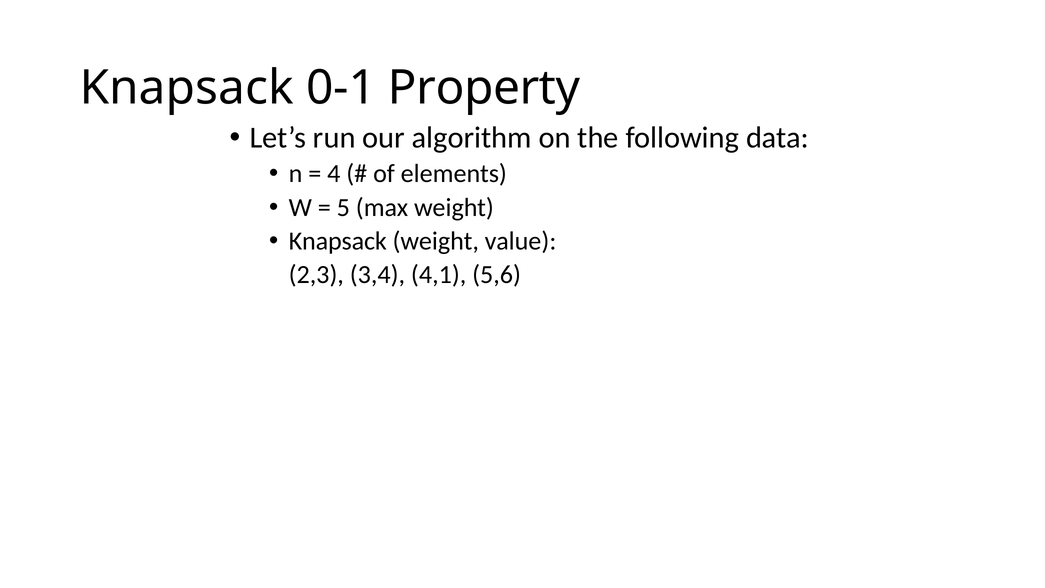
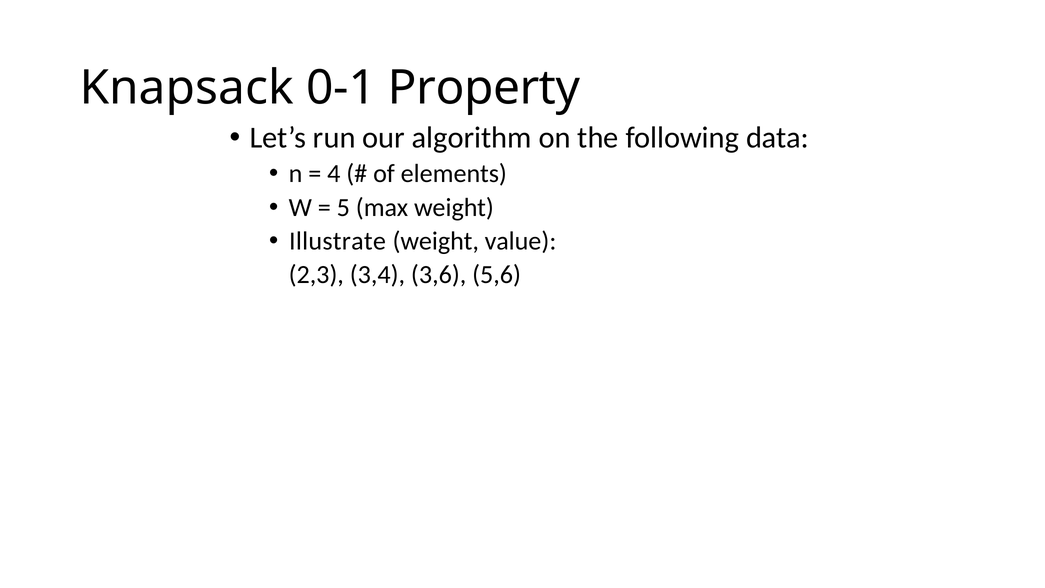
Knapsack at (338, 241): Knapsack -> Illustrate
4,1: 4,1 -> 3,6
